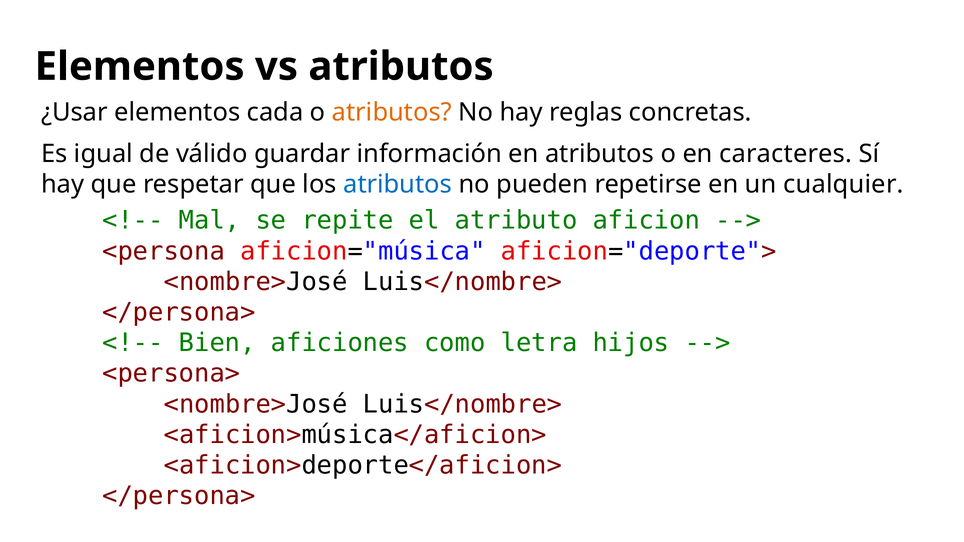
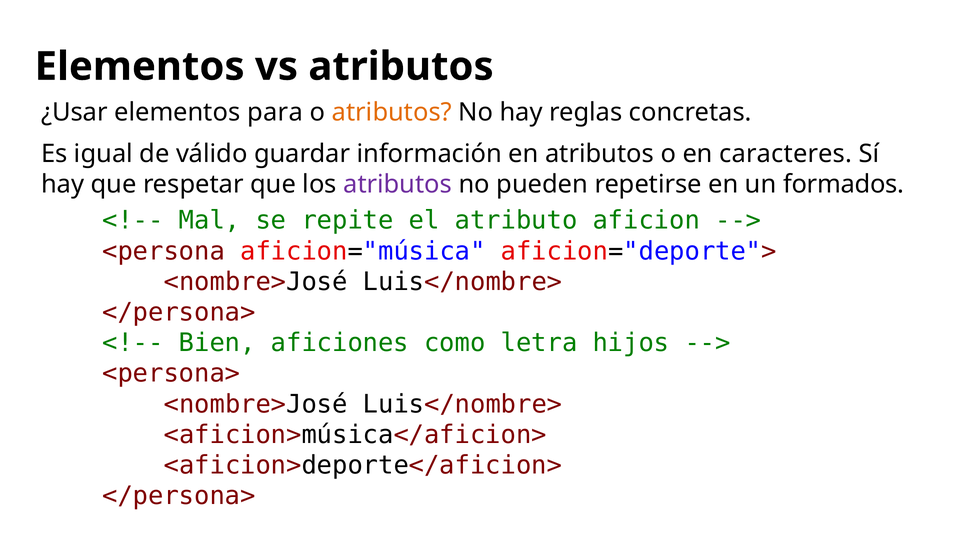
cada: cada -> para
atributos at (398, 184) colour: blue -> purple
cualquier: cualquier -> formados
